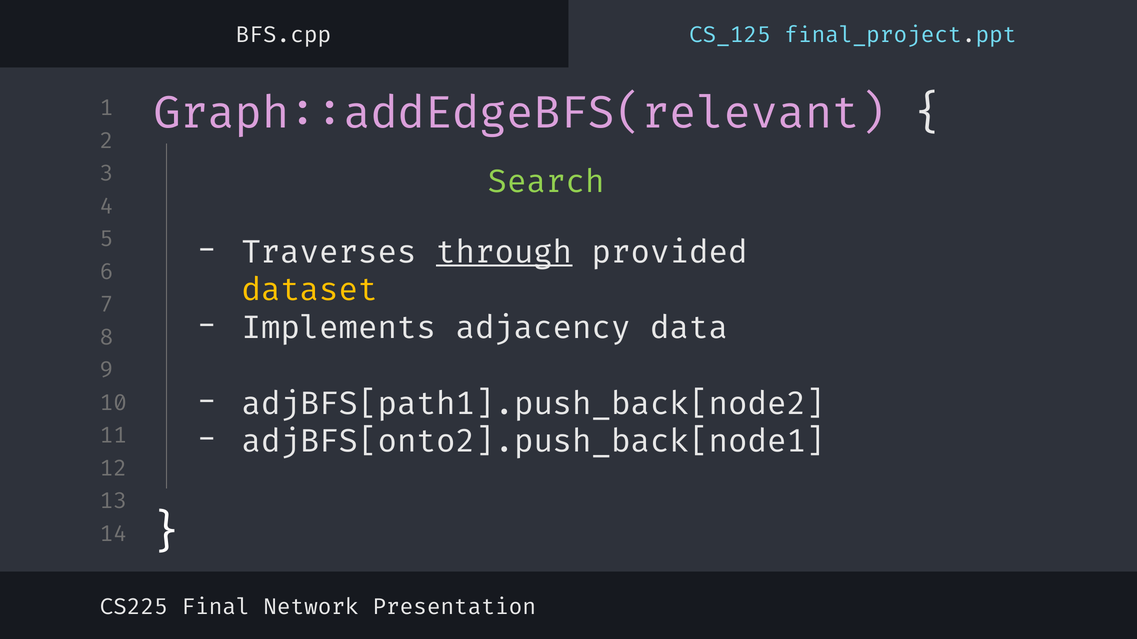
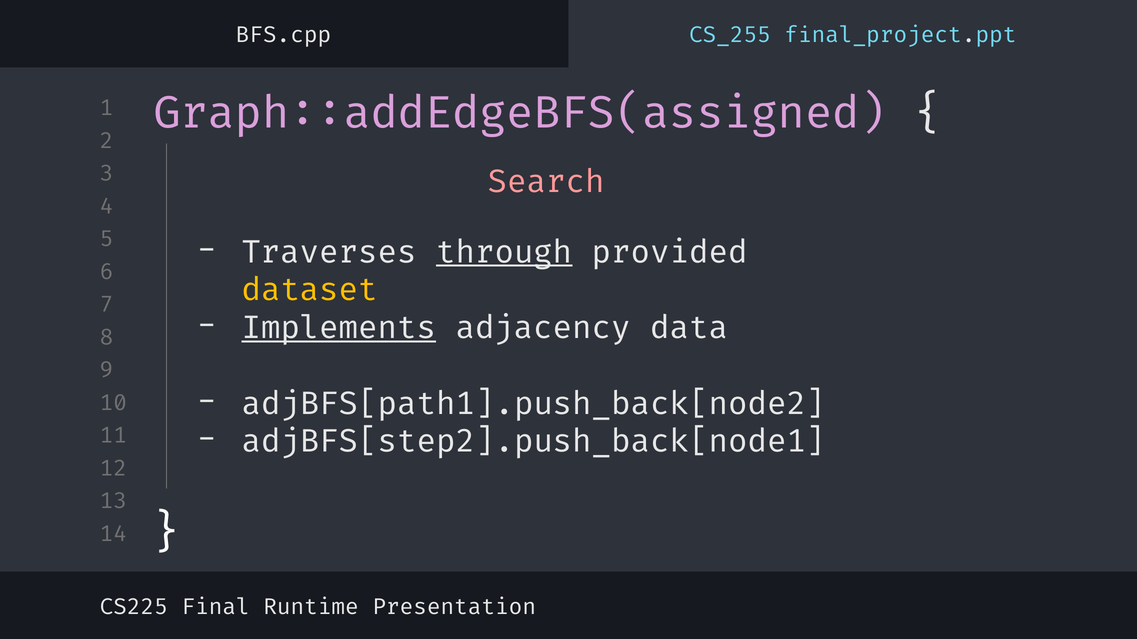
CS_125: CS_125 -> CS_255
Graph::addEdgeBFS(relevant: Graph::addEdgeBFS(relevant -> Graph::addEdgeBFS(assigned
Search colour: light green -> pink
Implements underline: none -> present
adjBFS[onto2].push_back[node1: adjBFS[onto2].push_back[node1 -> adjBFS[step2].push_back[node1
Network: Network -> Runtime
